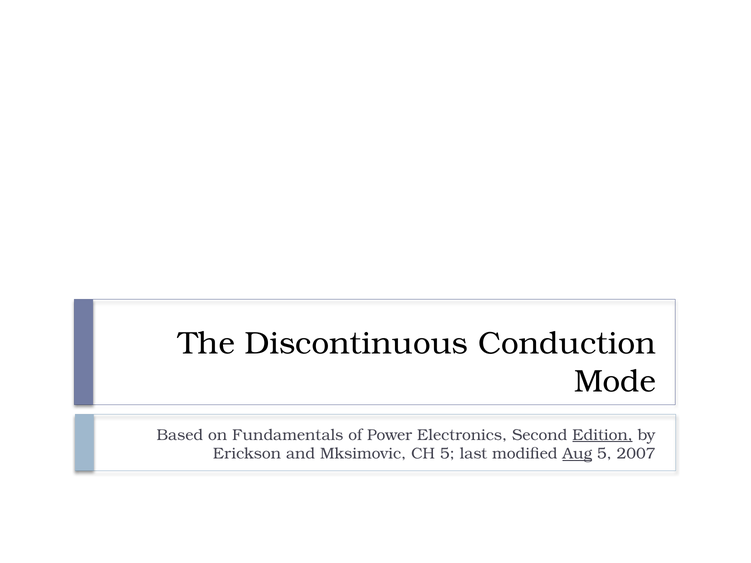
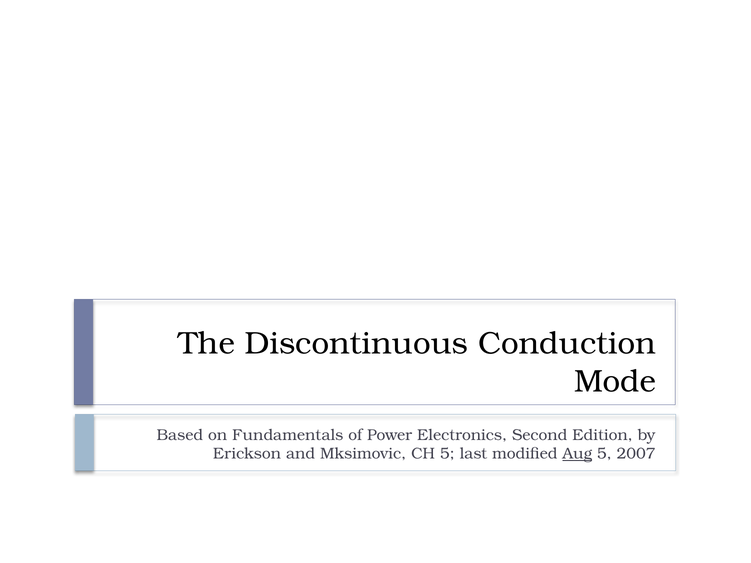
Edition underline: present -> none
